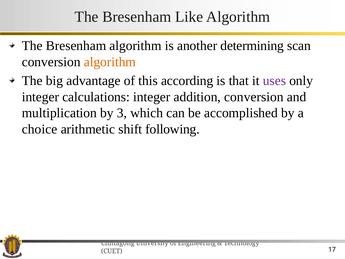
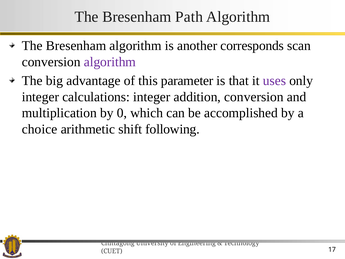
Like: Like -> Path
determining: determining -> corresponds
algorithm at (110, 62) colour: orange -> purple
according: according -> parameter
3: 3 -> 0
